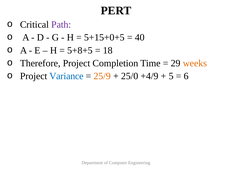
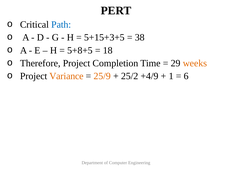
Path colour: purple -> blue
5+15+0+5: 5+15+0+5 -> 5+15+3+5
40: 40 -> 38
Variance colour: blue -> orange
25/0: 25/0 -> 25/2
5: 5 -> 1
